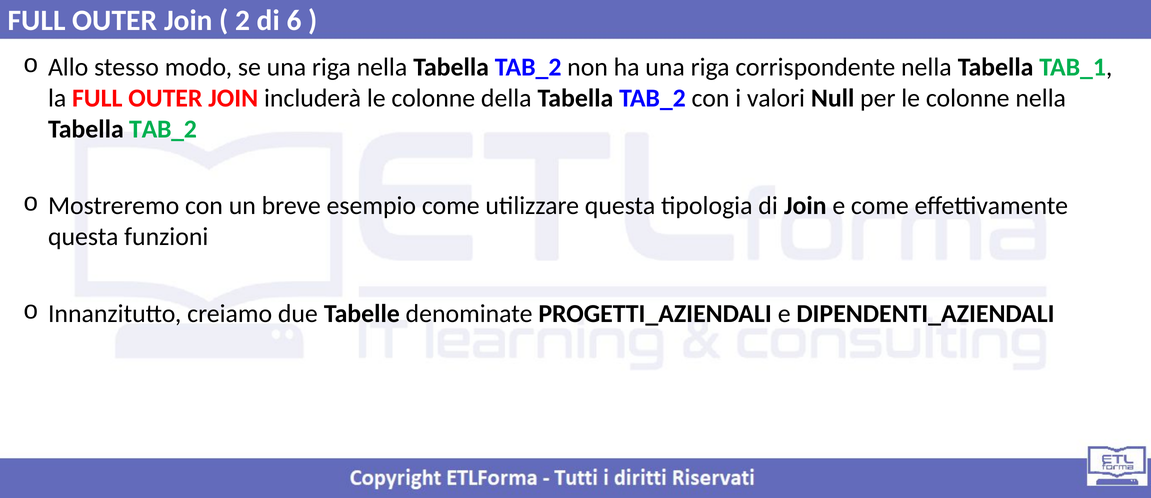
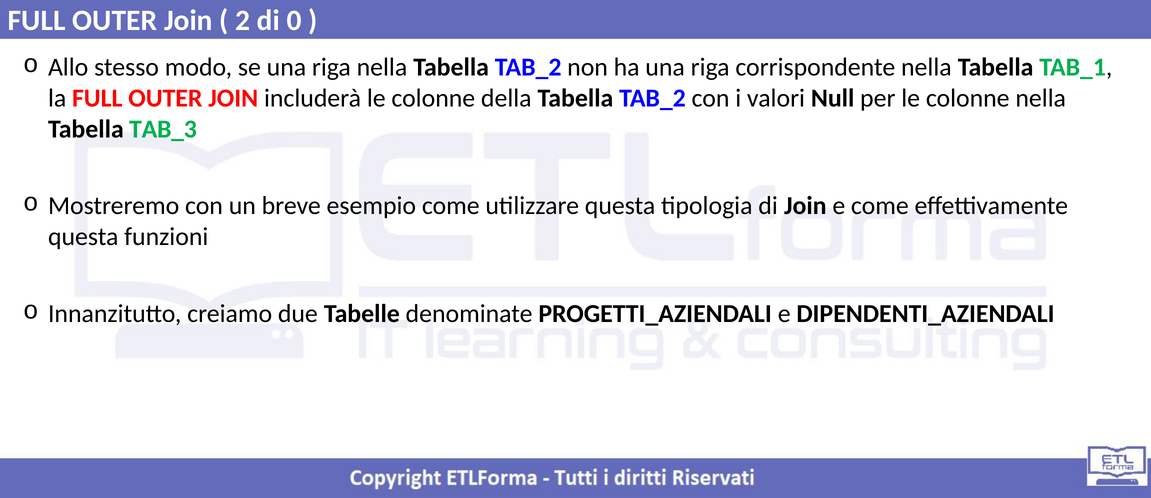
6: 6 -> 0
TAB_2 at (163, 129): TAB_2 -> TAB_3
